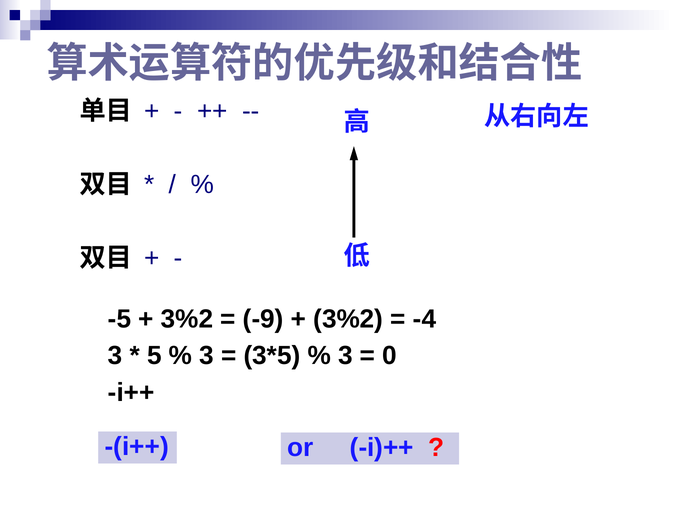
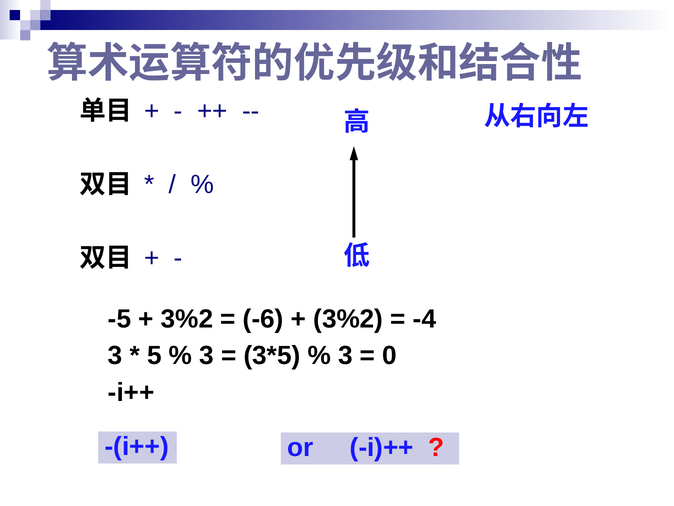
-9: -9 -> -6
